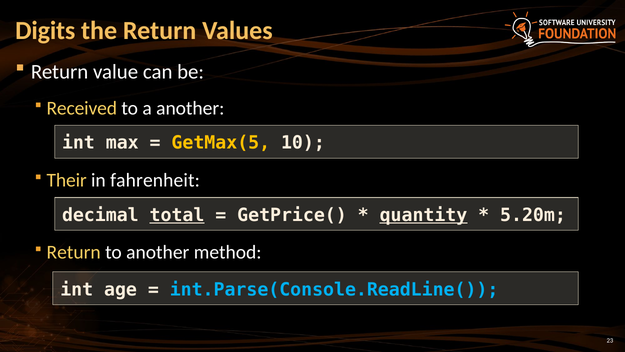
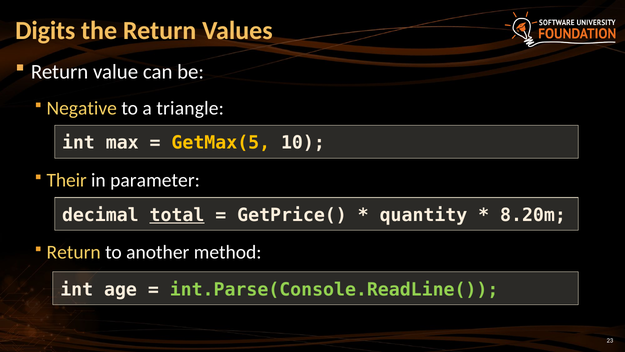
Received: Received -> Negative
a another: another -> triangle
fahrenheit: fahrenheit -> parameter
quantity underline: present -> none
5.20m: 5.20m -> 8.20m
int.Parse(Console.ReadLine( colour: light blue -> light green
